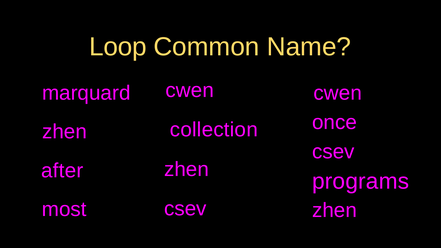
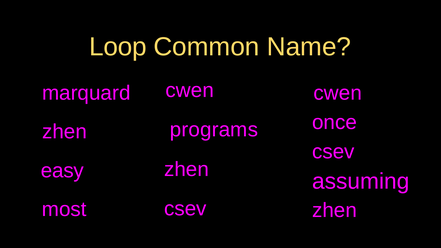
collection: collection -> programs
after: after -> easy
programs: programs -> assuming
